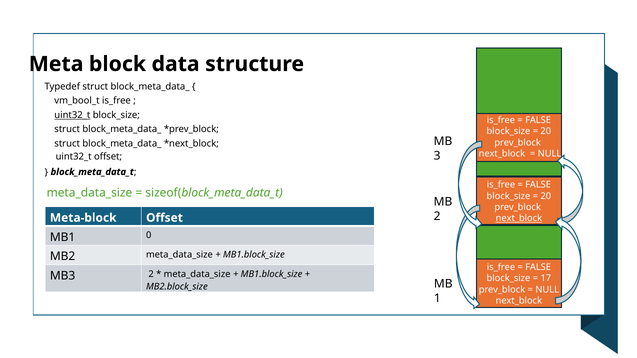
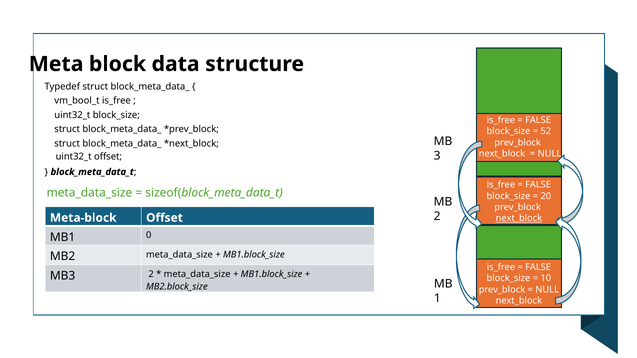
uint32_t at (72, 115) underline: present -> none
20 at (546, 131): 20 -> 52
17: 17 -> 10
